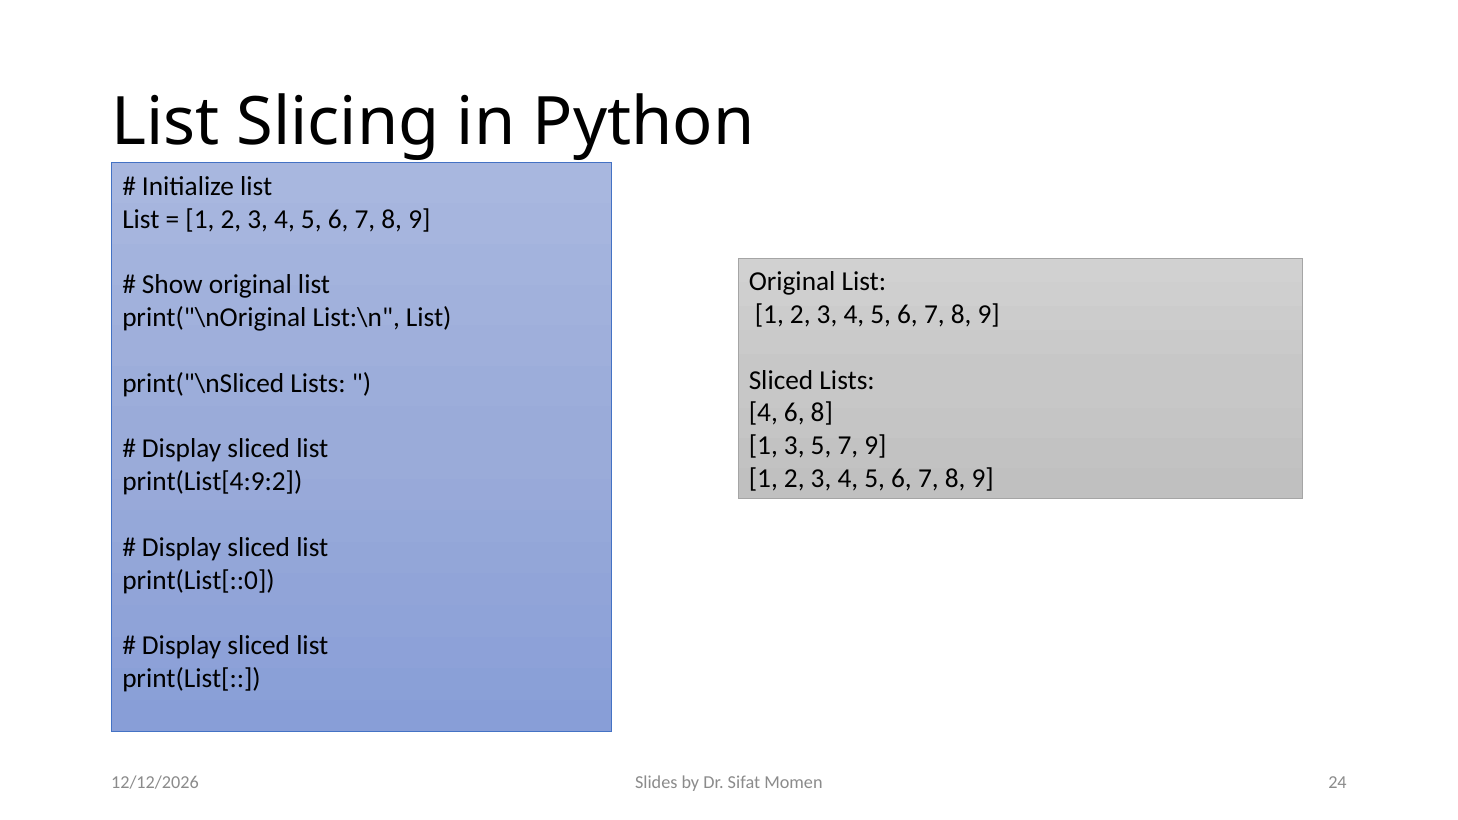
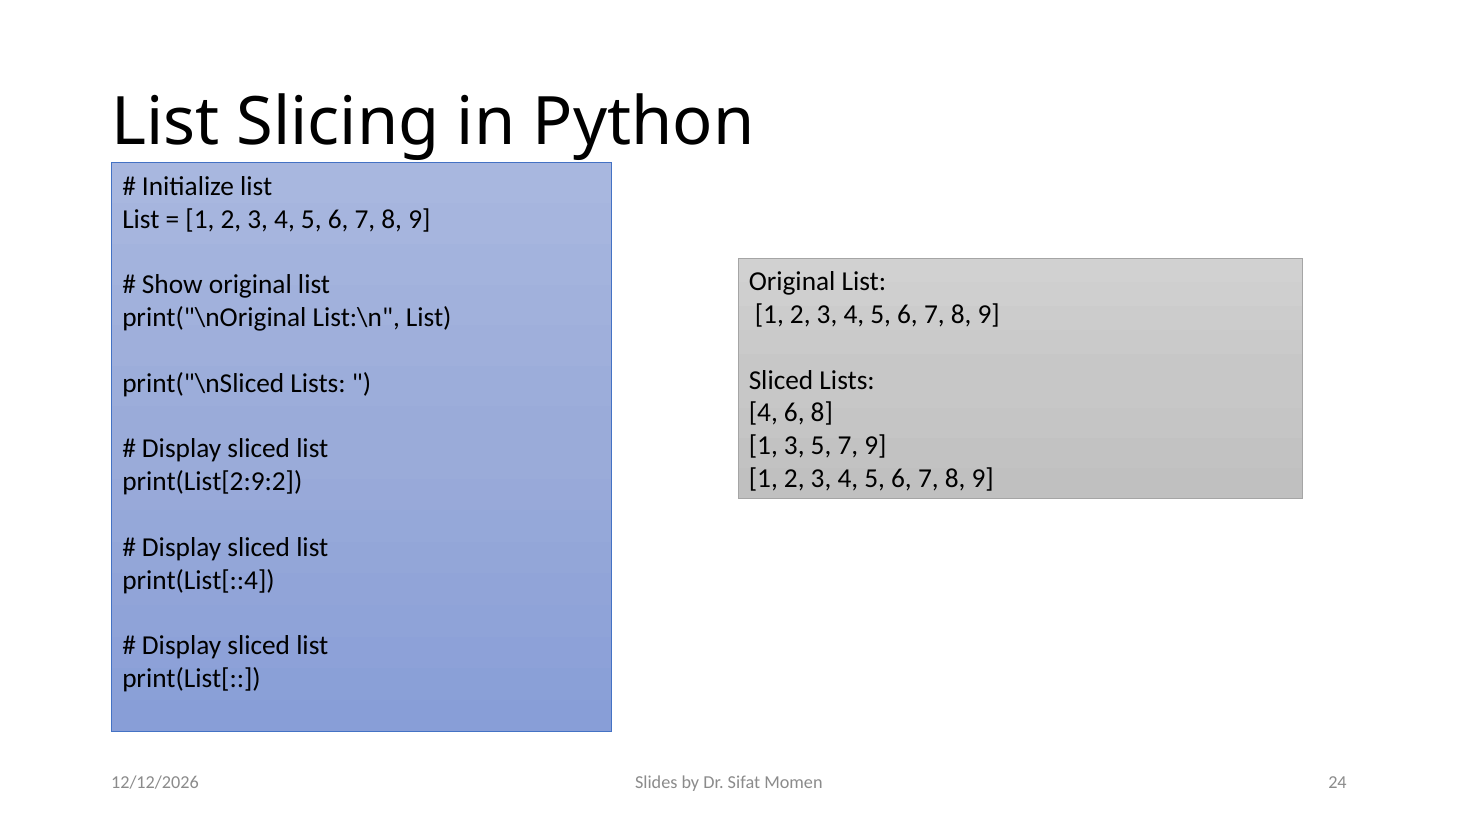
print(List[4:9:2: print(List[4:9:2 -> print(List[2:9:2
print(List[::0: print(List[::0 -> print(List[::4
